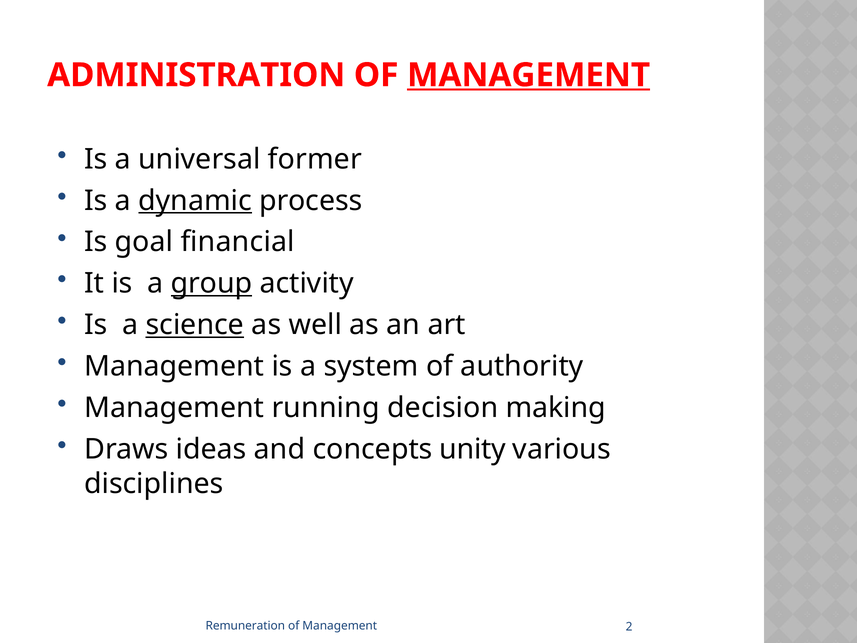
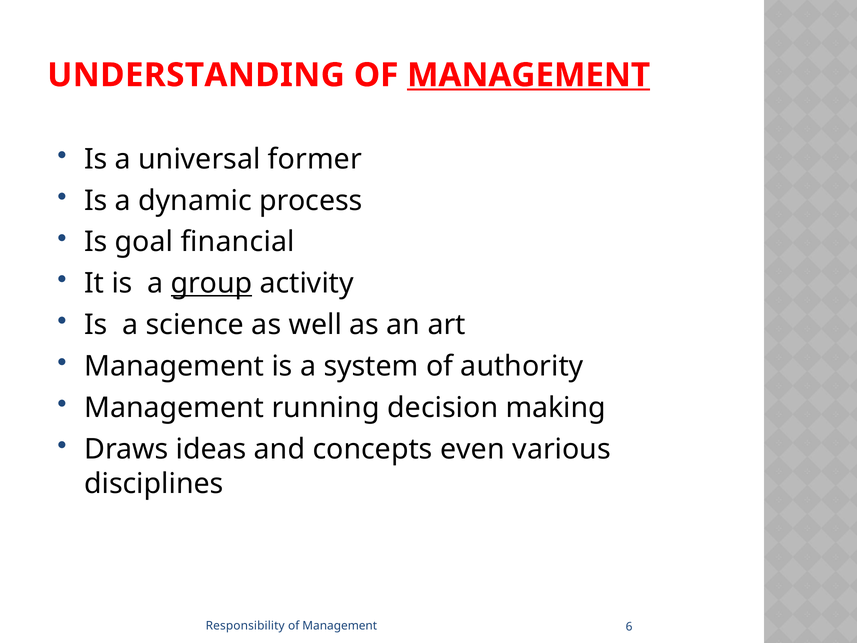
ADMINISTRATION: ADMINISTRATION -> UNDERSTANDING
dynamic underline: present -> none
science underline: present -> none
unity: unity -> even
Remuneration: Remuneration -> Responsibility
2: 2 -> 6
